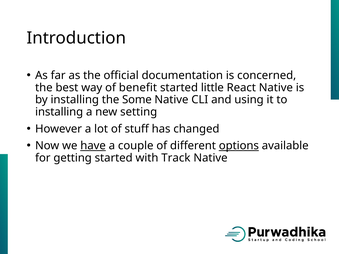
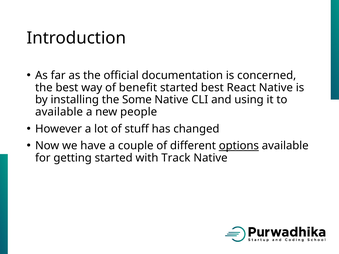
started little: little -> best
installing at (59, 112): installing -> available
setting: setting -> people
have underline: present -> none
